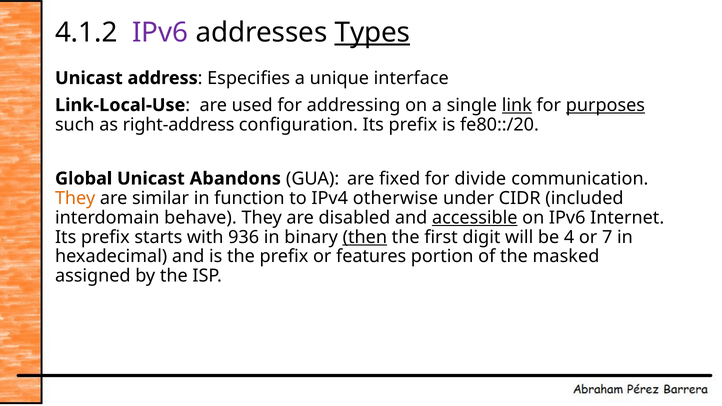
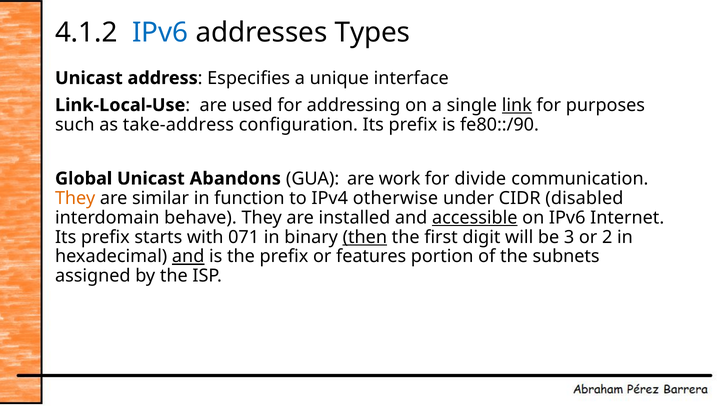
IPv6 at (160, 33) colour: purple -> blue
Types underline: present -> none
purposes underline: present -> none
right-address: right-address -> take-address
fe80::/20: fe80::/20 -> fe80::/90
fixed: fixed -> work
included: included -> disabled
disabled: disabled -> installed
936: 936 -> 071
4: 4 -> 3
7: 7 -> 2
and at (188, 257) underline: none -> present
masked: masked -> subnets
